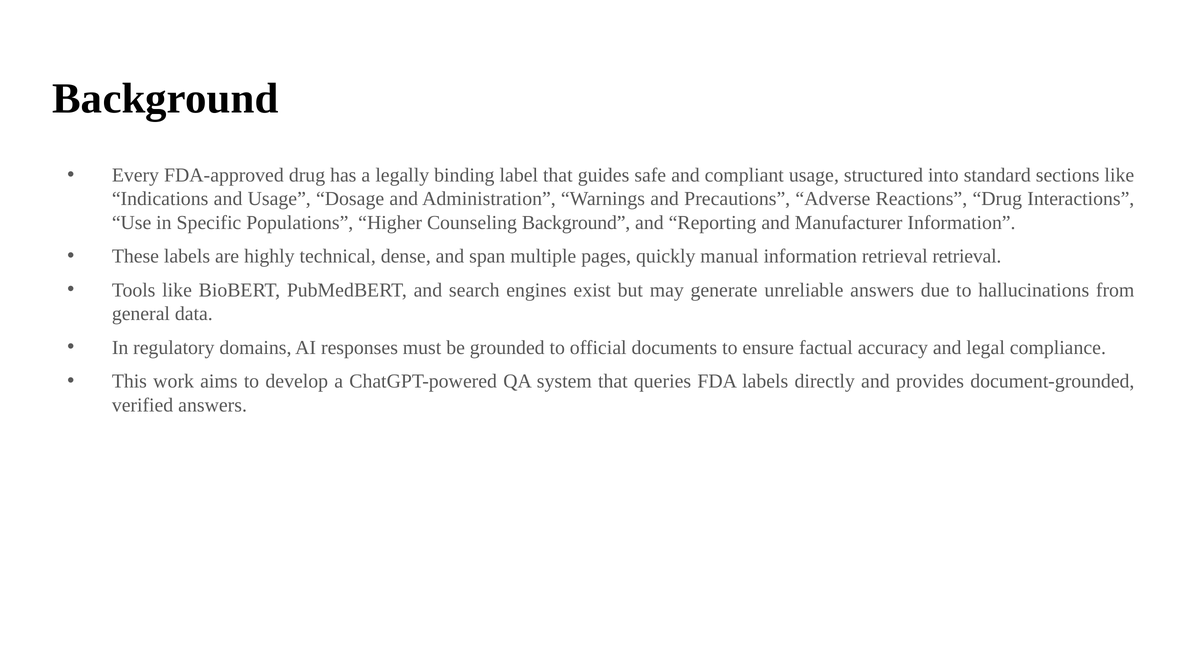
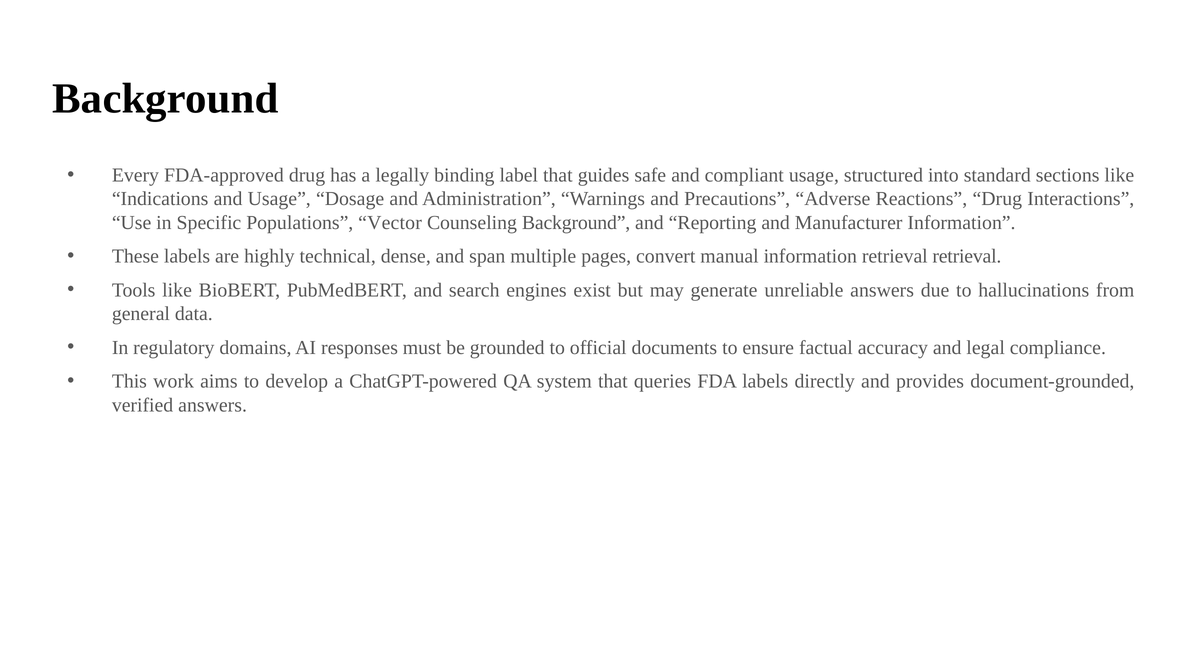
Higher: Higher -> Vector
quickly: quickly -> convert
